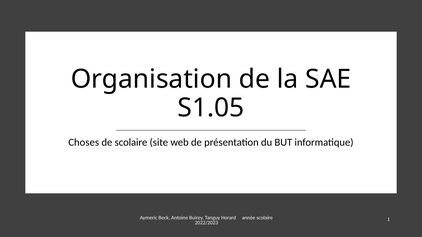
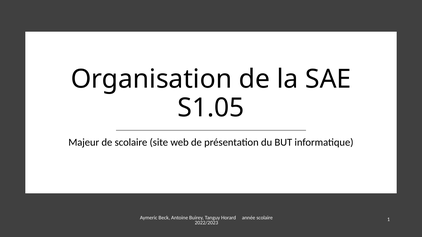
Choses: Choses -> Majeur
